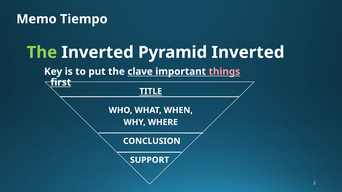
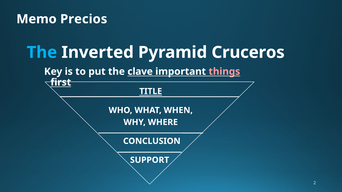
Tiempo: Tiempo -> Precios
The at (42, 52) colour: light green -> light blue
Pyramid Inverted: Inverted -> Cruceros
